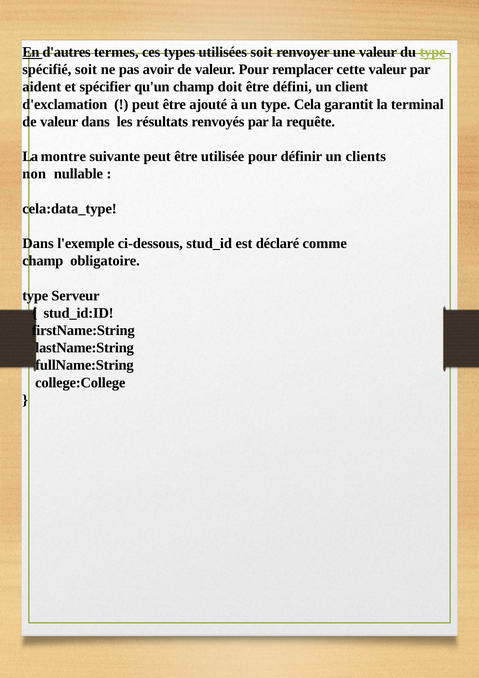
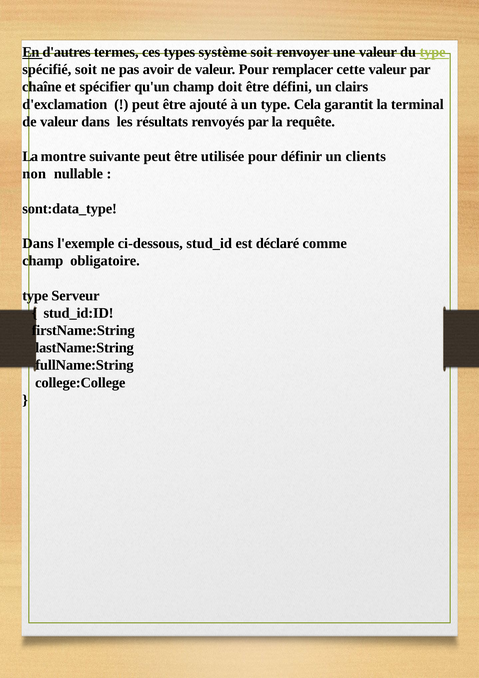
utilisées: utilisées -> système
aident: aident -> chaîne
client: client -> clairs
cela:data_type: cela:data_type -> sont:data_type
